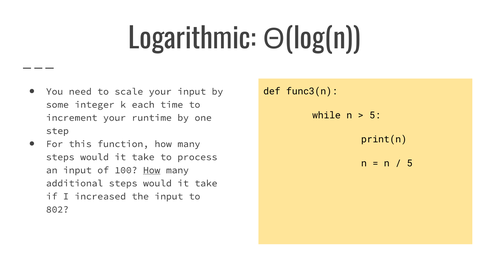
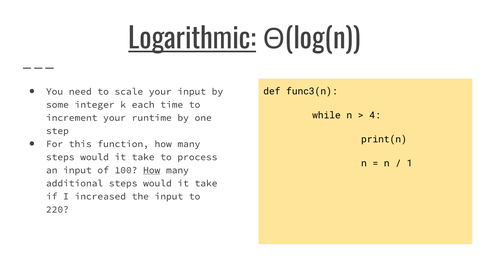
Logarithmic underline: none -> present
5 at (375, 115): 5 -> 4
5 at (410, 163): 5 -> 1
802: 802 -> 220
